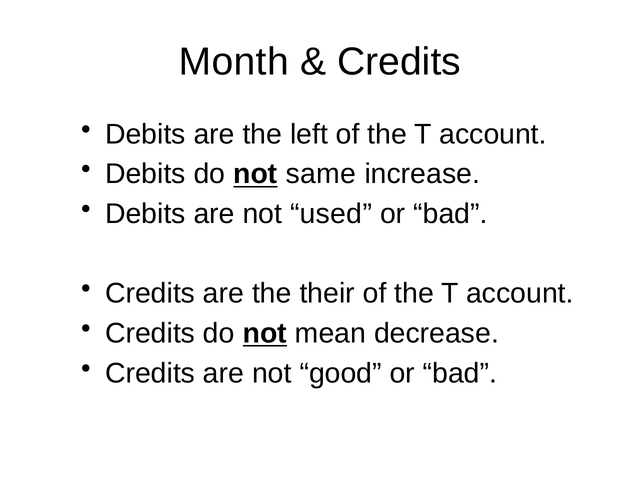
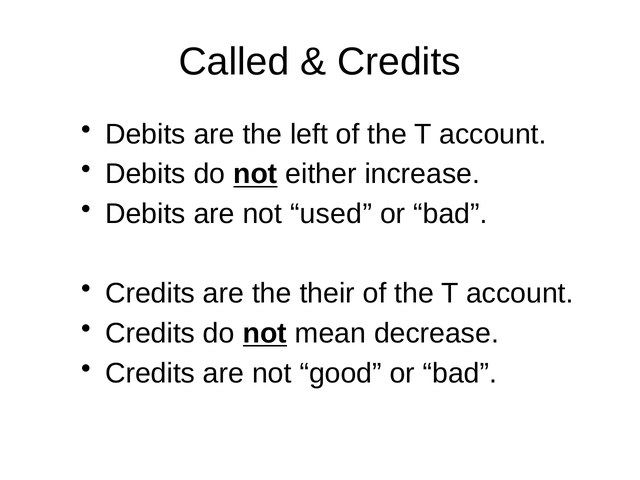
Month: Month -> Called
same: same -> either
